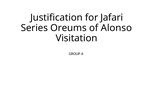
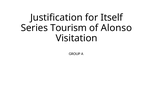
Jafari: Jafari -> Itself
Oreums: Oreums -> Tourism
